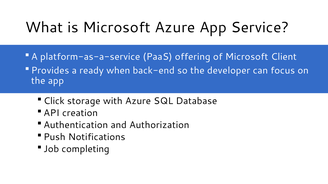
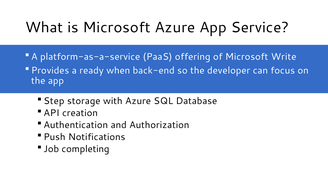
Client: Client -> Write
Click: Click -> Step
